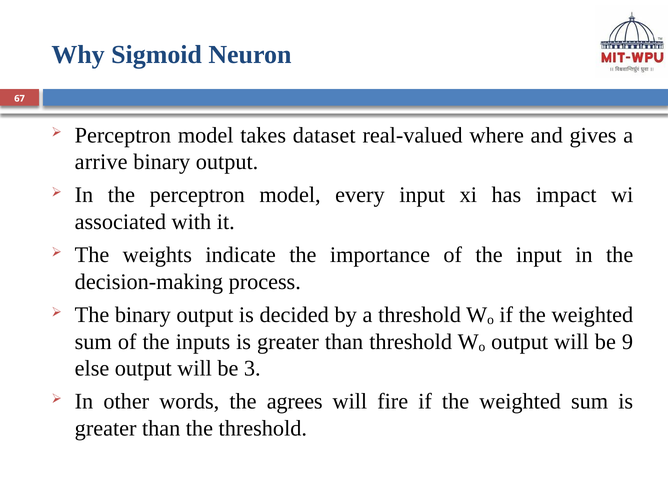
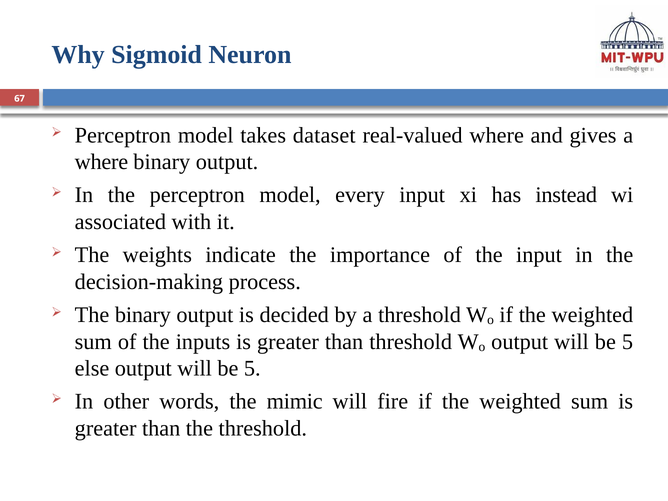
arrive at (101, 162): arrive -> where
impact: impact -> instead
9 at (628, 342): 9 -> 5
3 at (252, 368): 3 -> 5
agrees: agrees -> mimic
